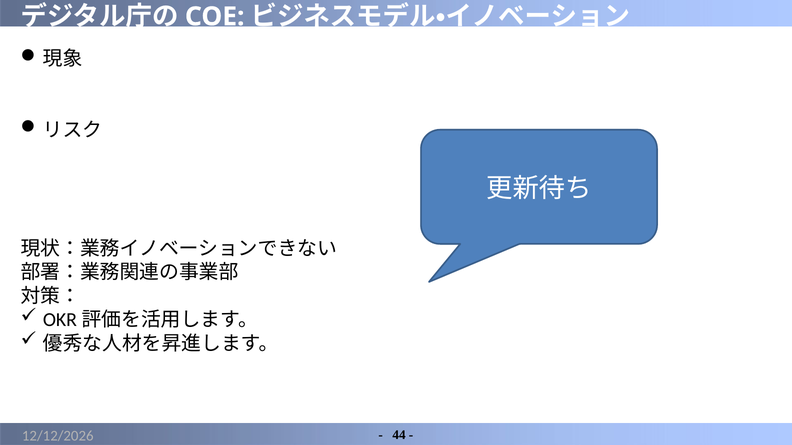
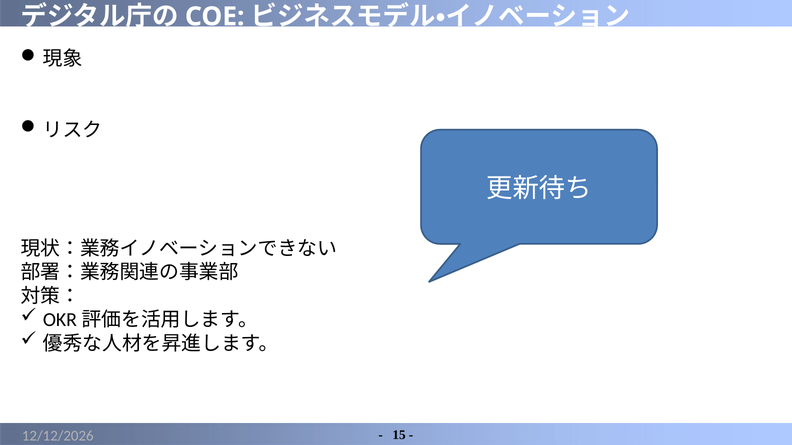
44: 44 -> 15
